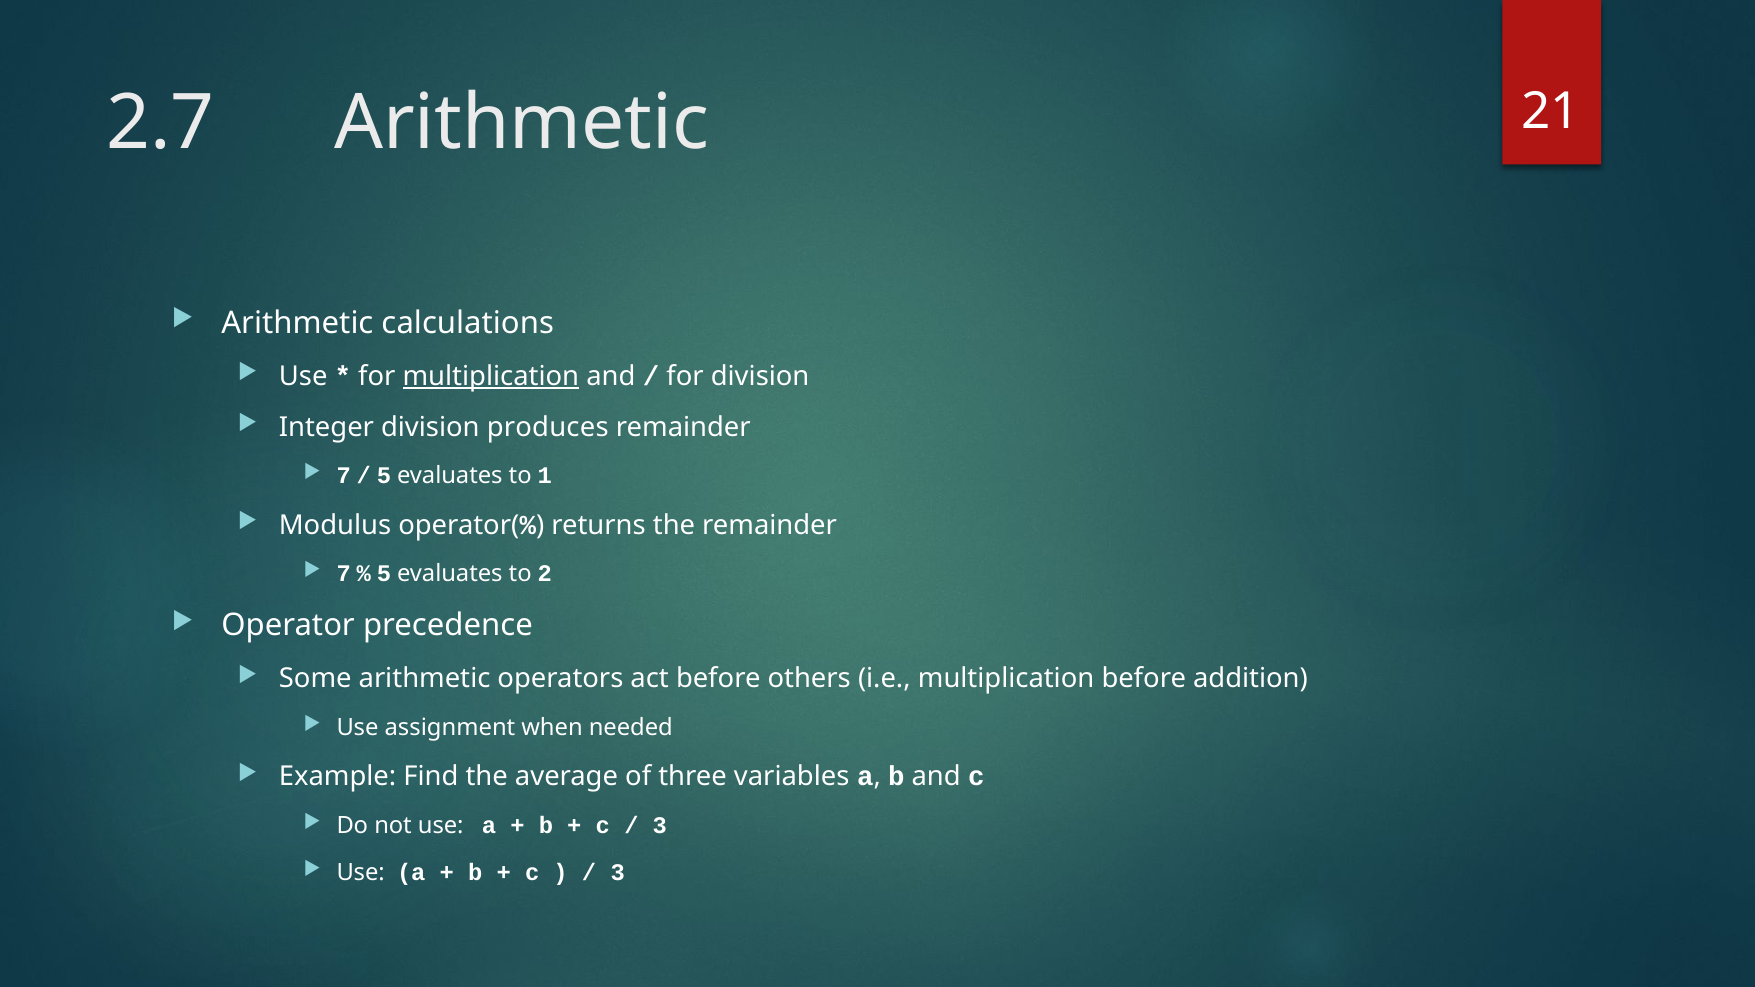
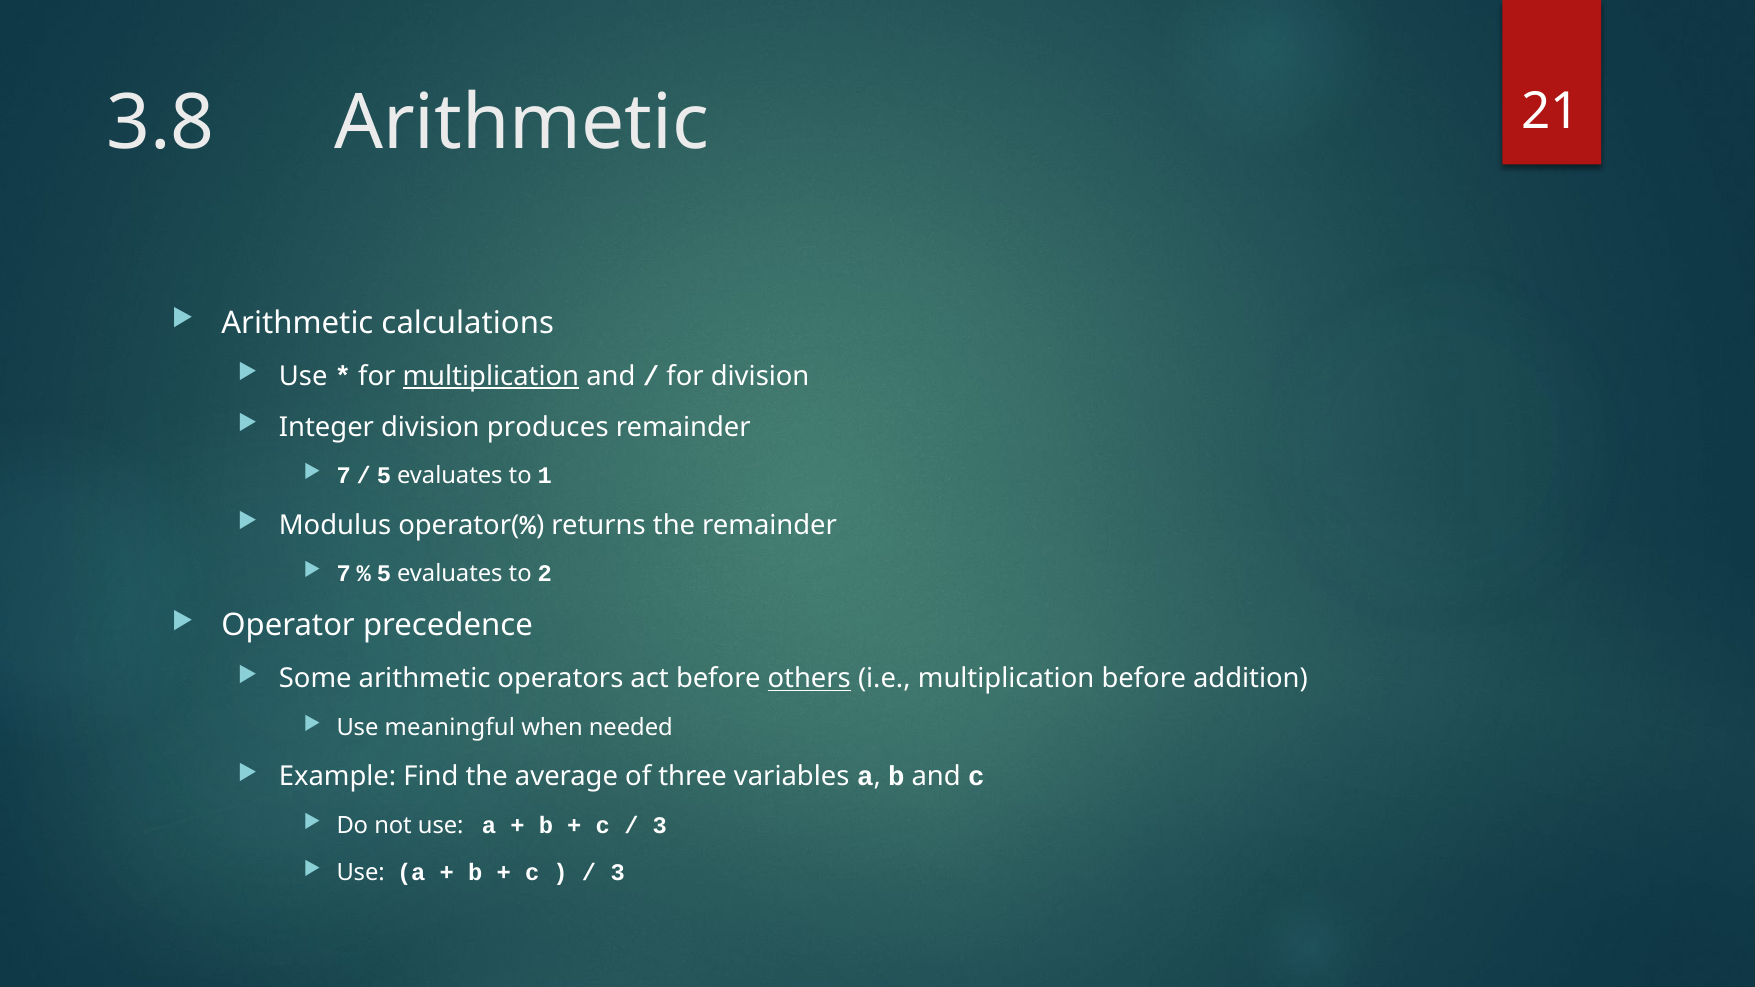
2.7: 2.7 -> 3.8
others underline: none -> present
assignment: assignment -> meaningful
